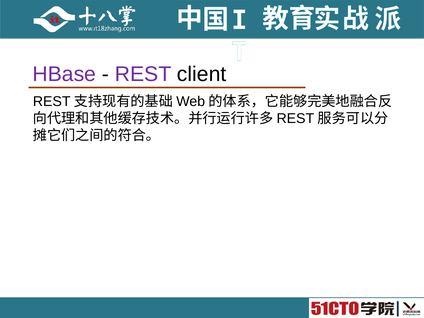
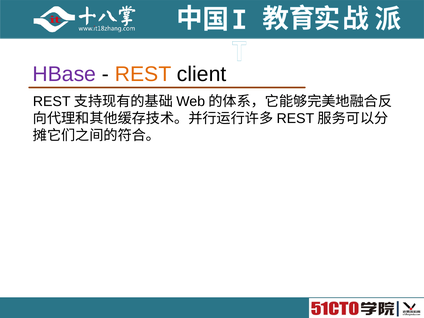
REST colour: purple -> orange
